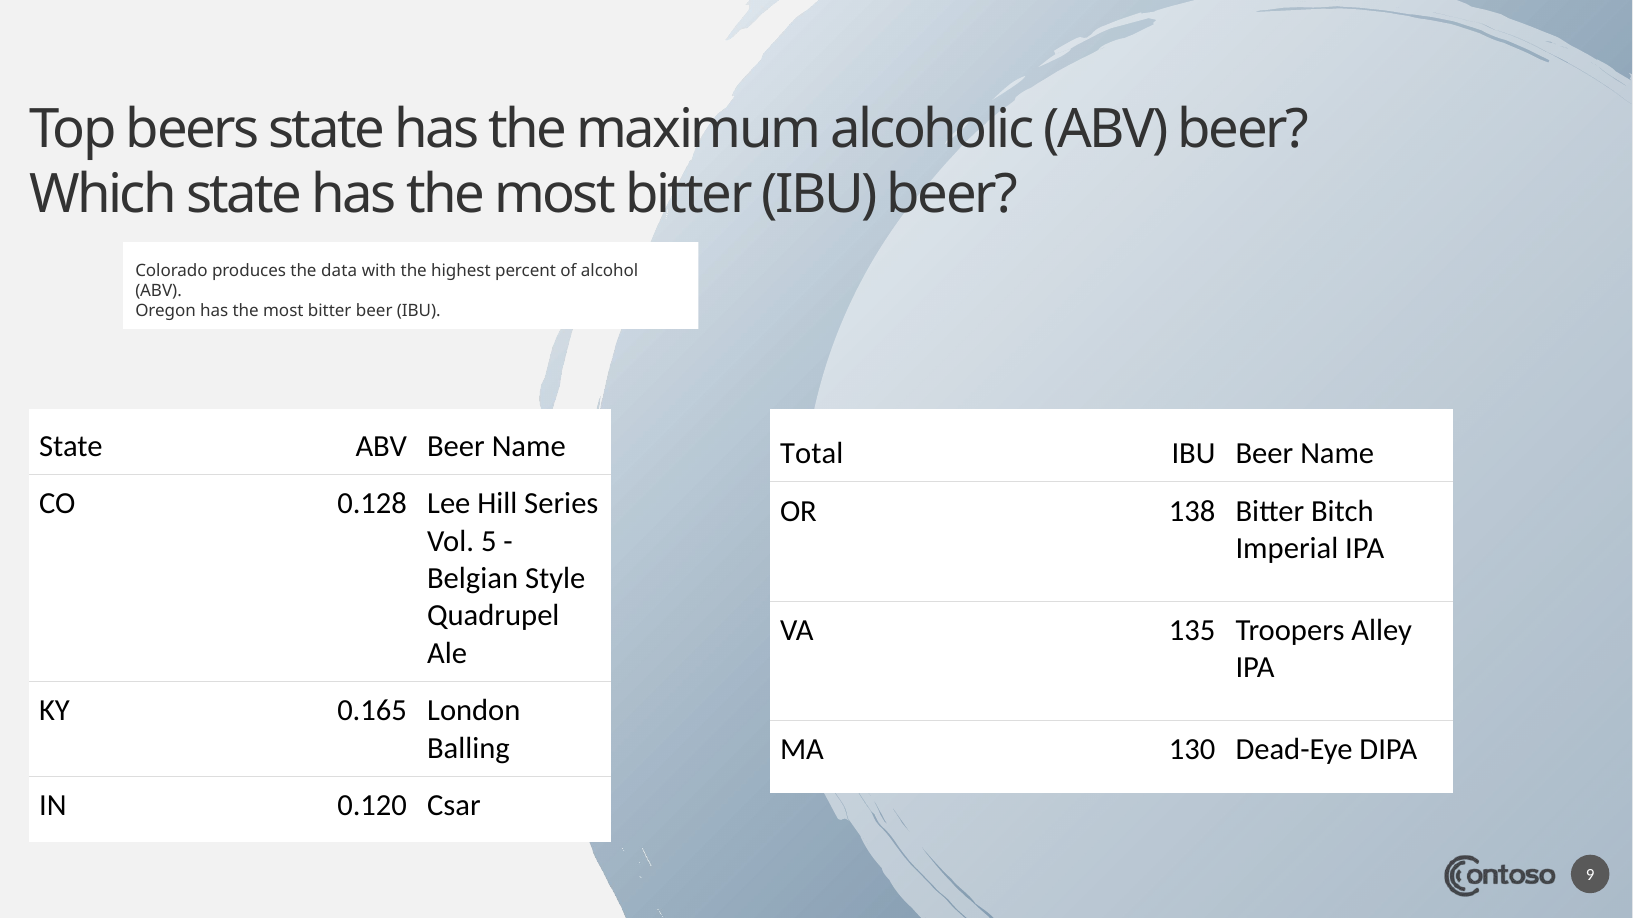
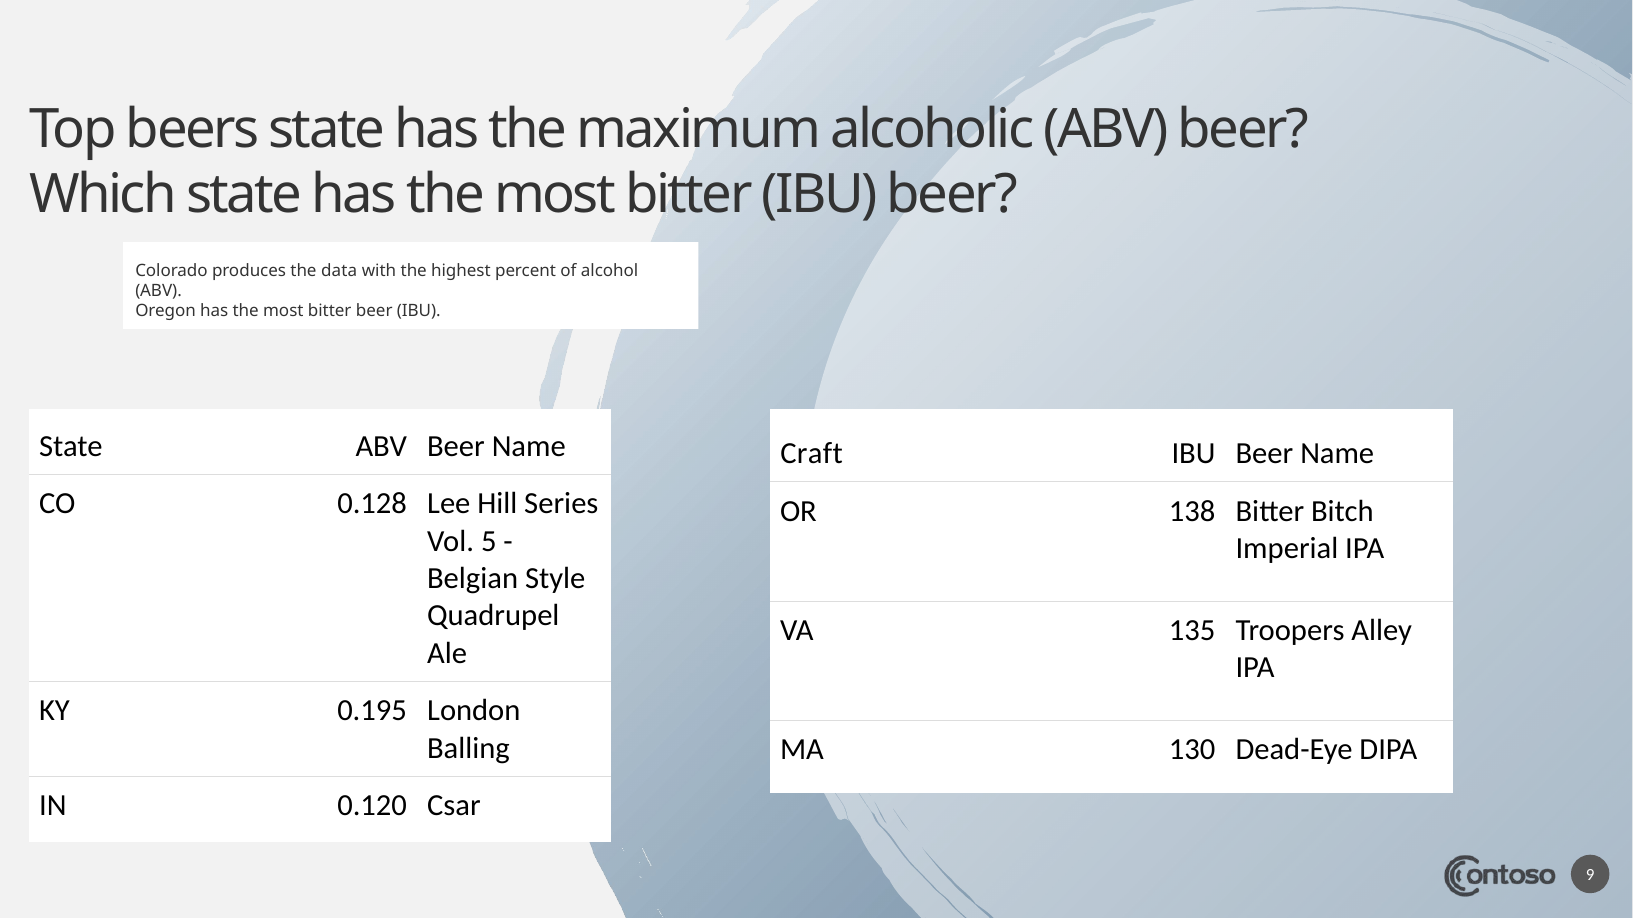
Total: Total -> Craft
0.165: 0.165 -> 0.195
